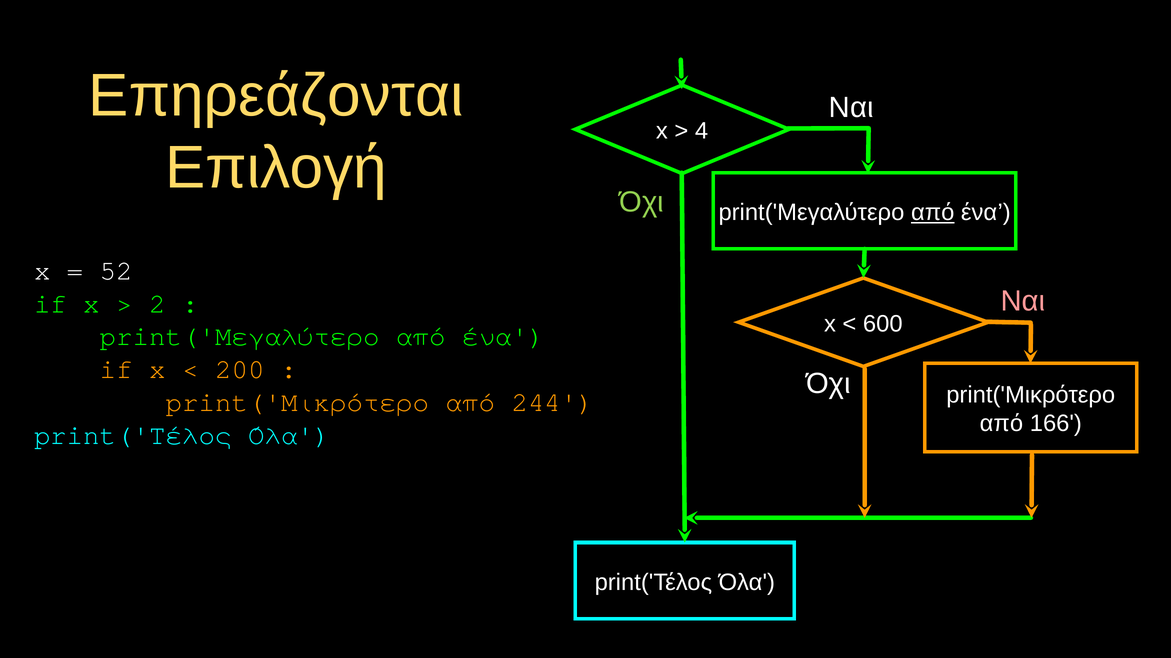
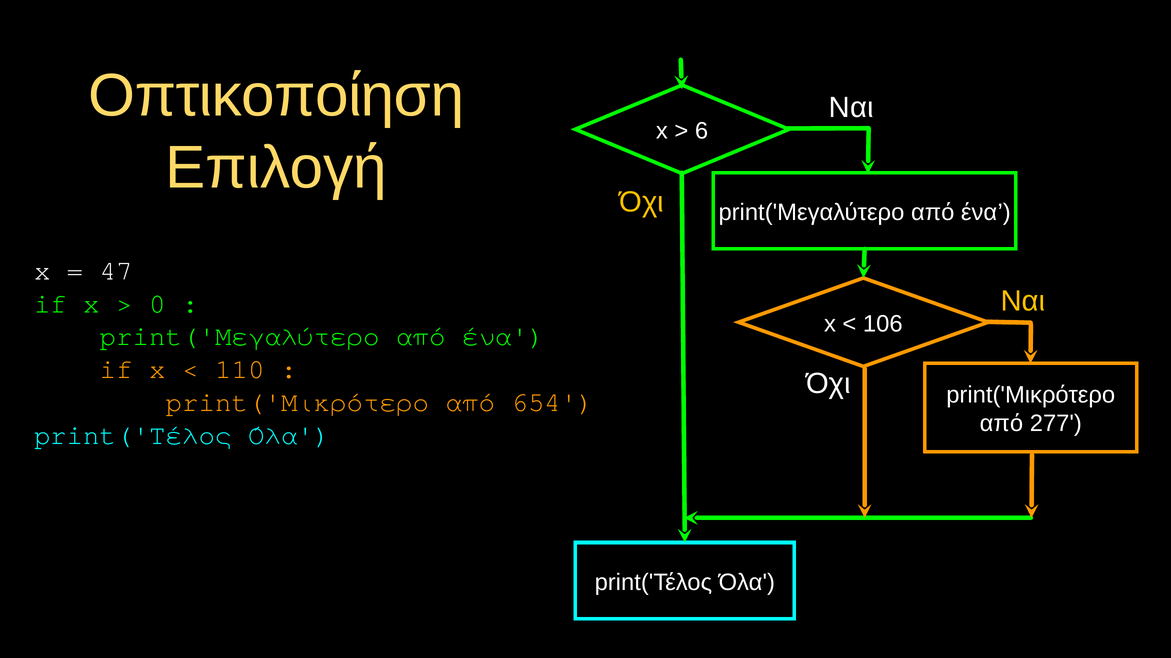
Επηρεάζονται: Επηρεάζονται -> Οπτικοποίηση
4: 4 -> 6
Όχι at (642, 202) colour: light green -> yellow
από at (933, 213) underline: present -> none
52: 52 -> 47
Ναι at (1023, 301) colour: pink -> yellow
2: 2 -> 0
600: 600 -> 106
200: 200 -> 110
244: 244 -> 654
166: 166 -> 277
